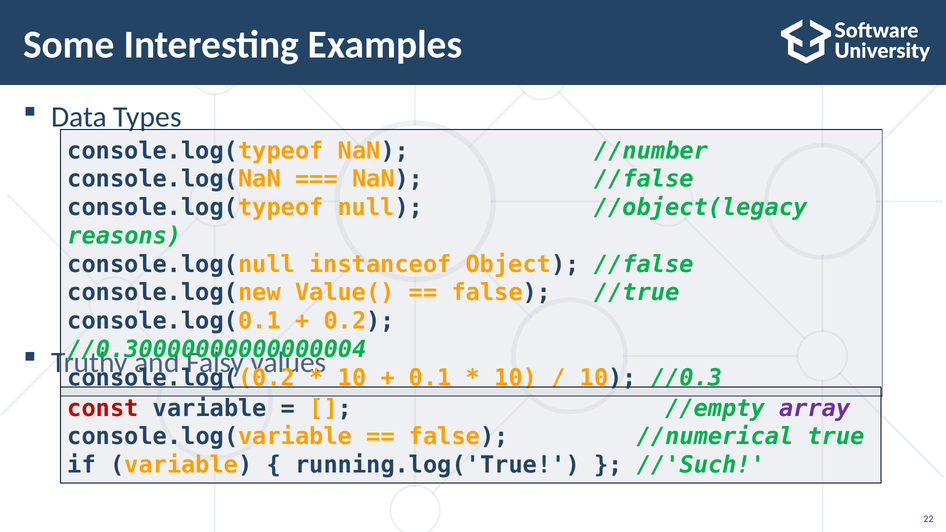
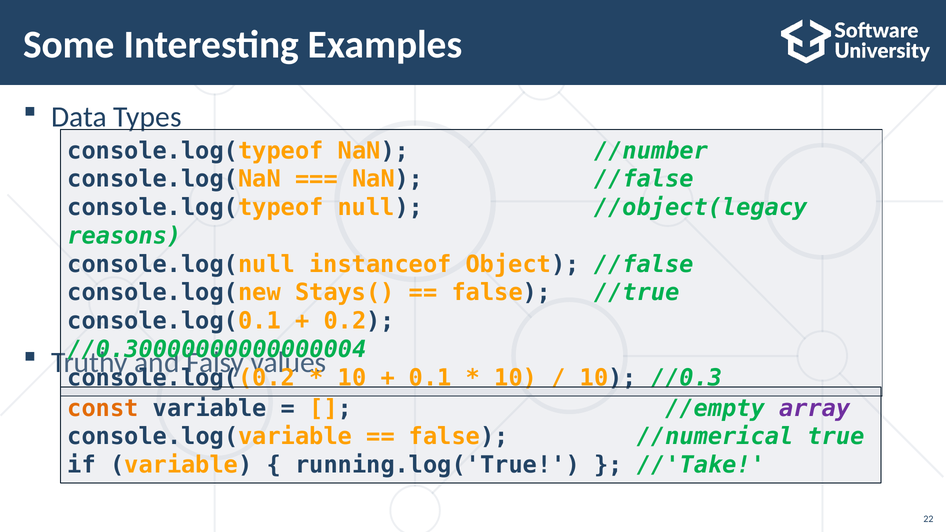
Value(: Value( -> Stays(
const colour: red -> orange
//'Such: //'Such -> //'Take
